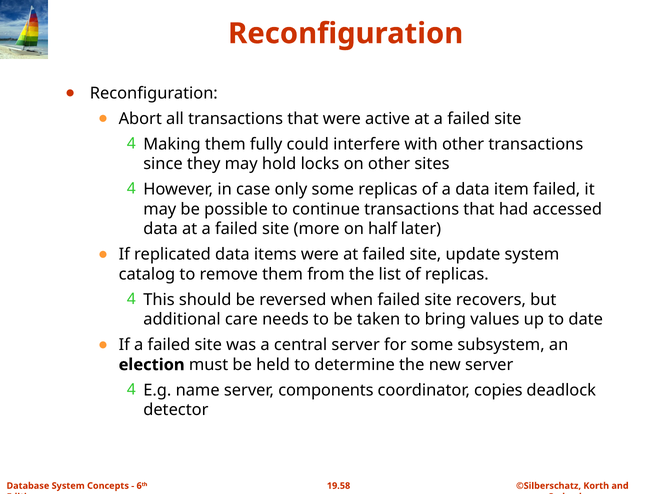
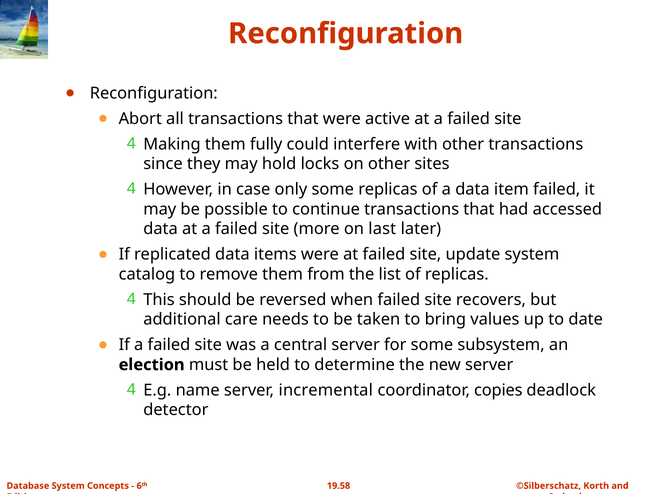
half: half -> last
components: components -> incremental
